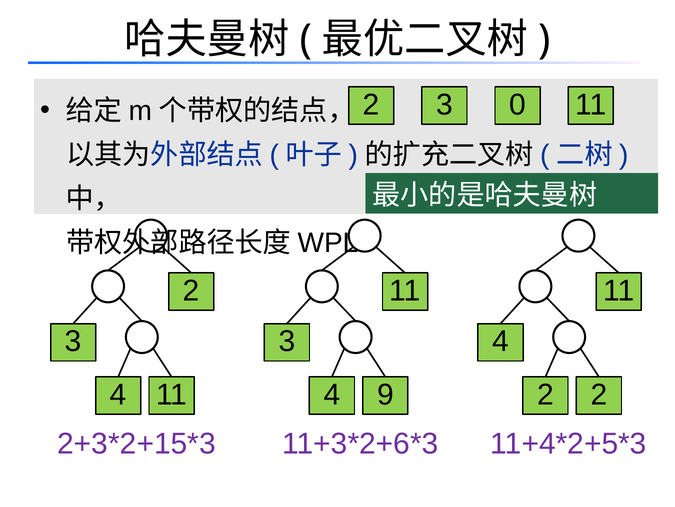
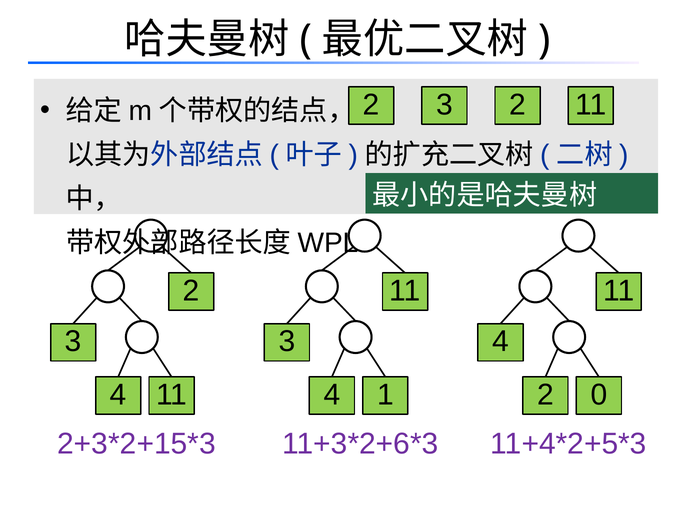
3 0: 0 -> 2
9: 9 -> 1
2 2: 2 -> 0
